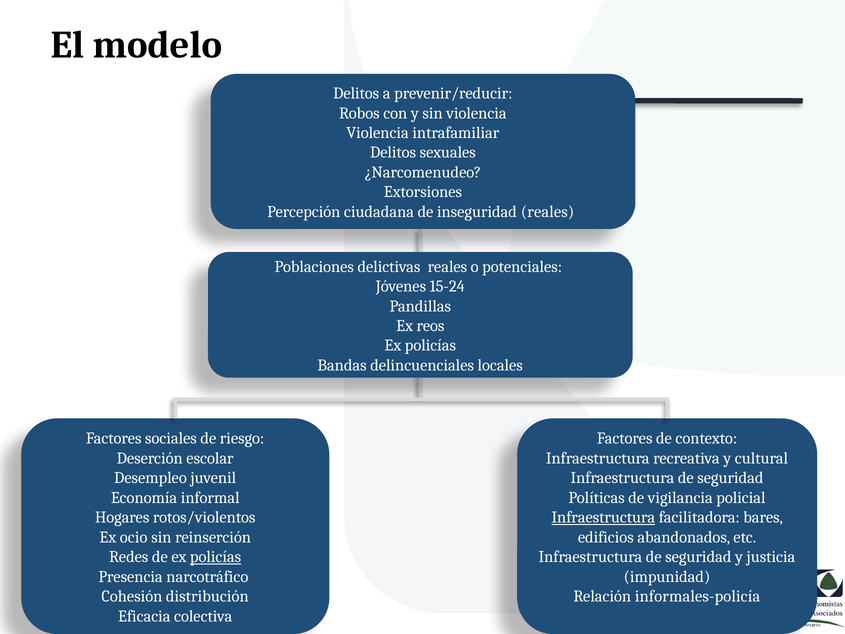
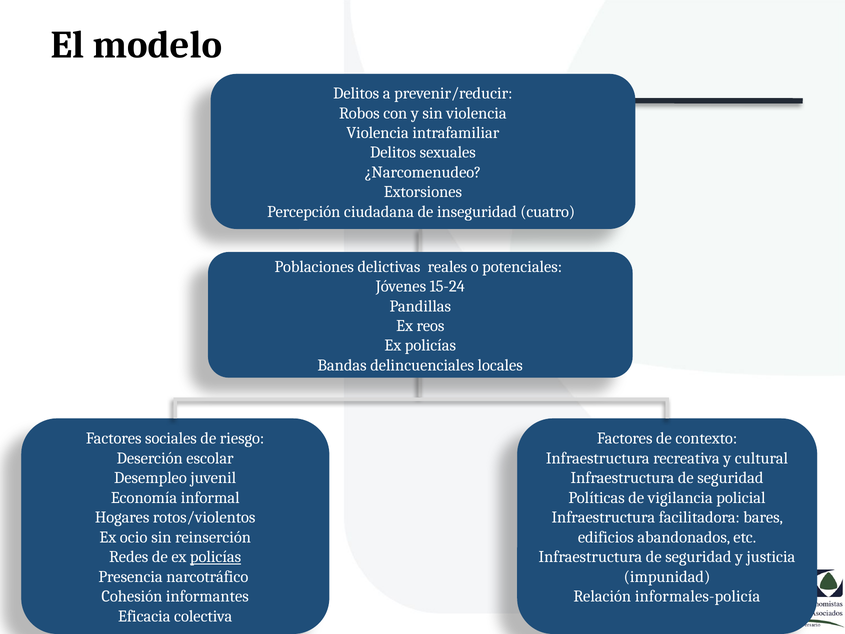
inseguridad reales: reales -> cuatro
Infraestructura at (603, 517) underline: present -> none
distribución: distribución -> informantes
